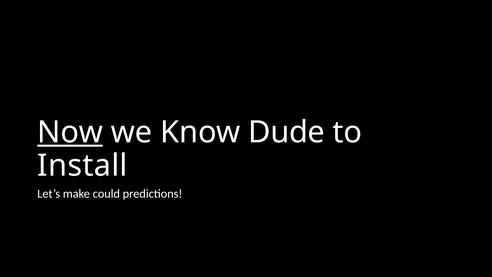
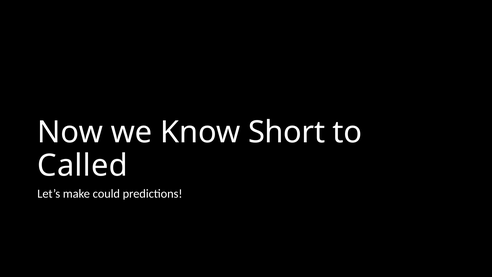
Now underline: present -> none
Dude: Dude -> Short
Install: Install -> Called
